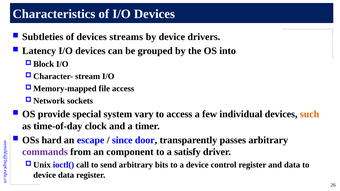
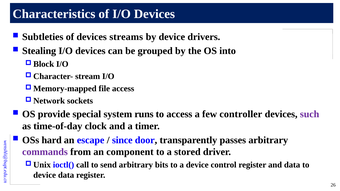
Latency: Latency -> Stealing
vary: vary -> runs
individual: individual -> controller
such colour: orange -> purple
satisfy: satisfy -> stored
